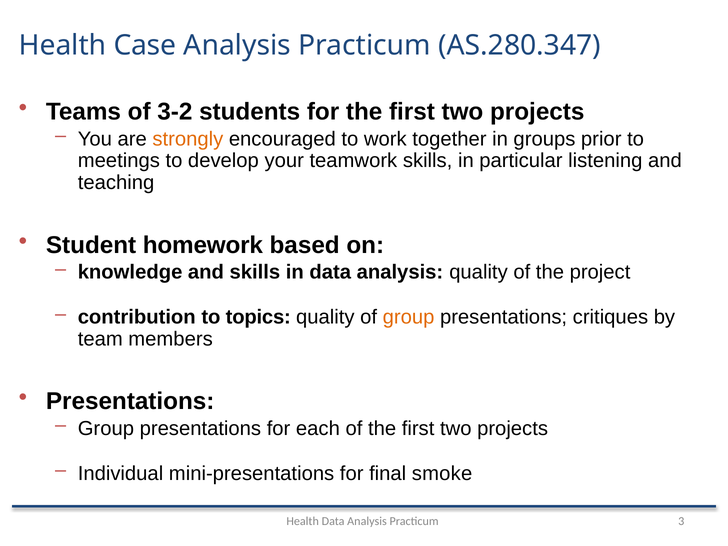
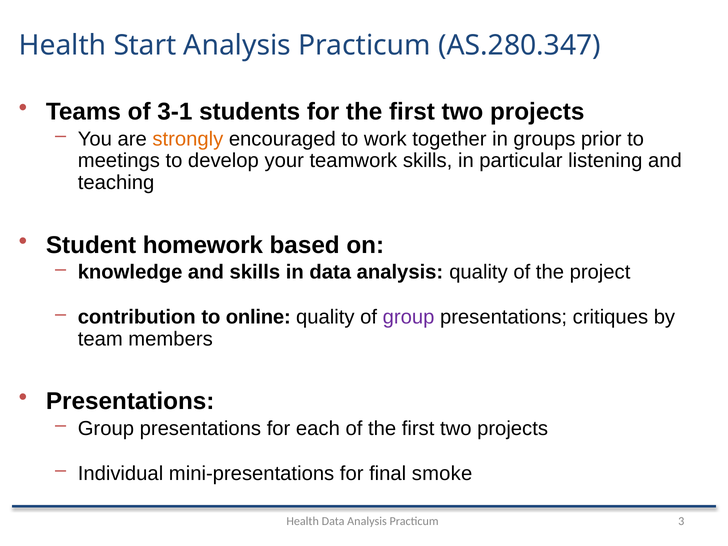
Case: Case -> Start
3-2: 3-2 -> 3-1
topics: topics -> online
group at (409, 317) colour: orange -> purple
